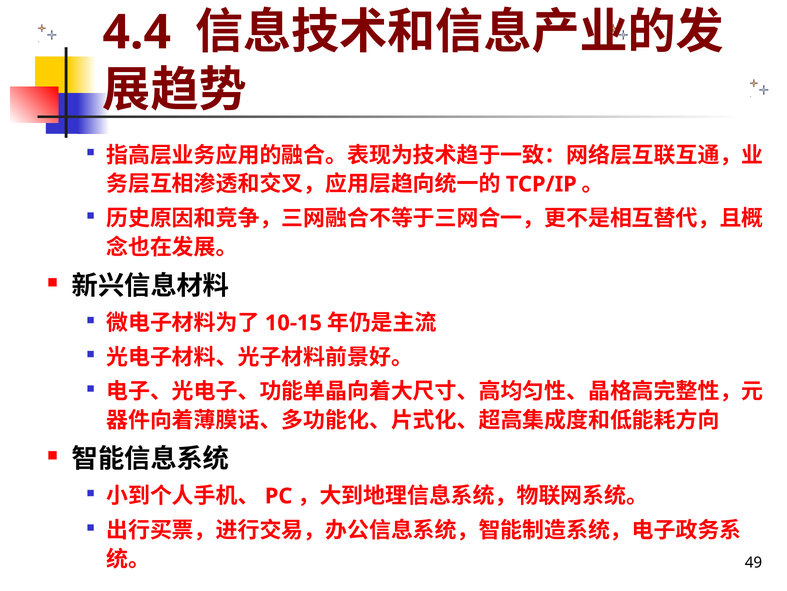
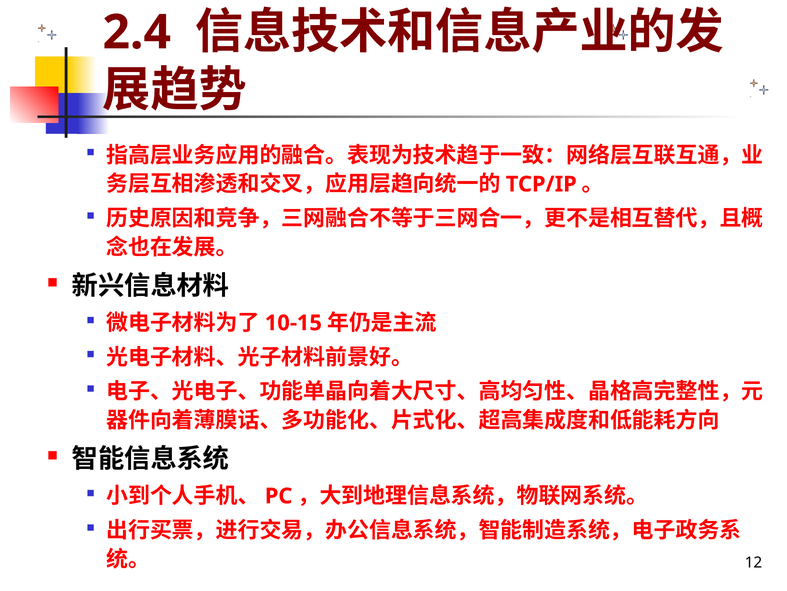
4.4: 4.4 -> 2.4
49: 49 -> 12
